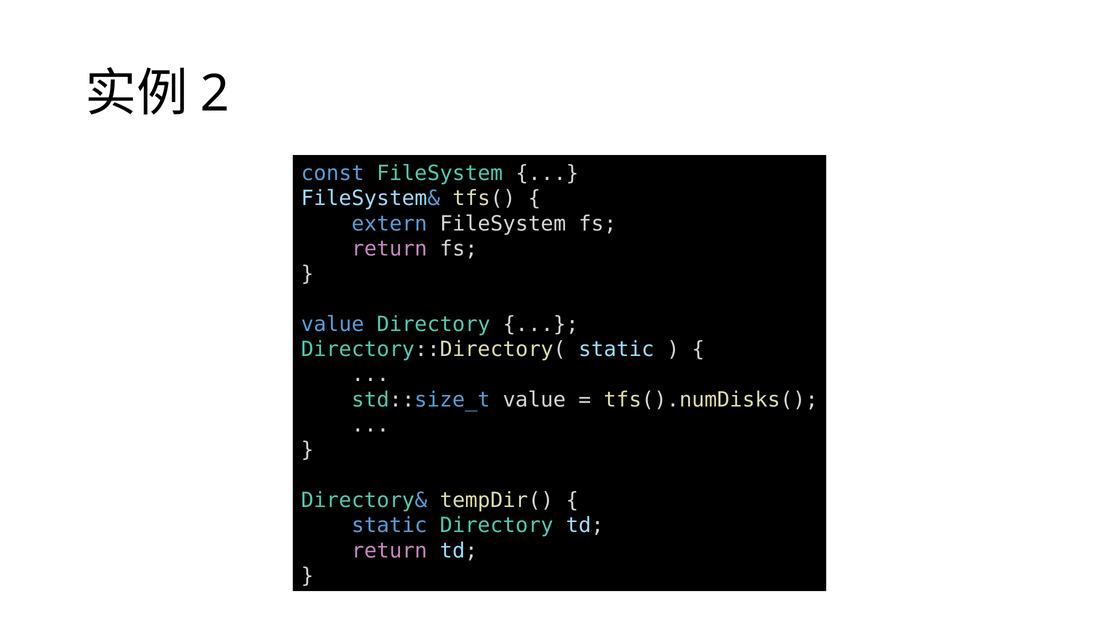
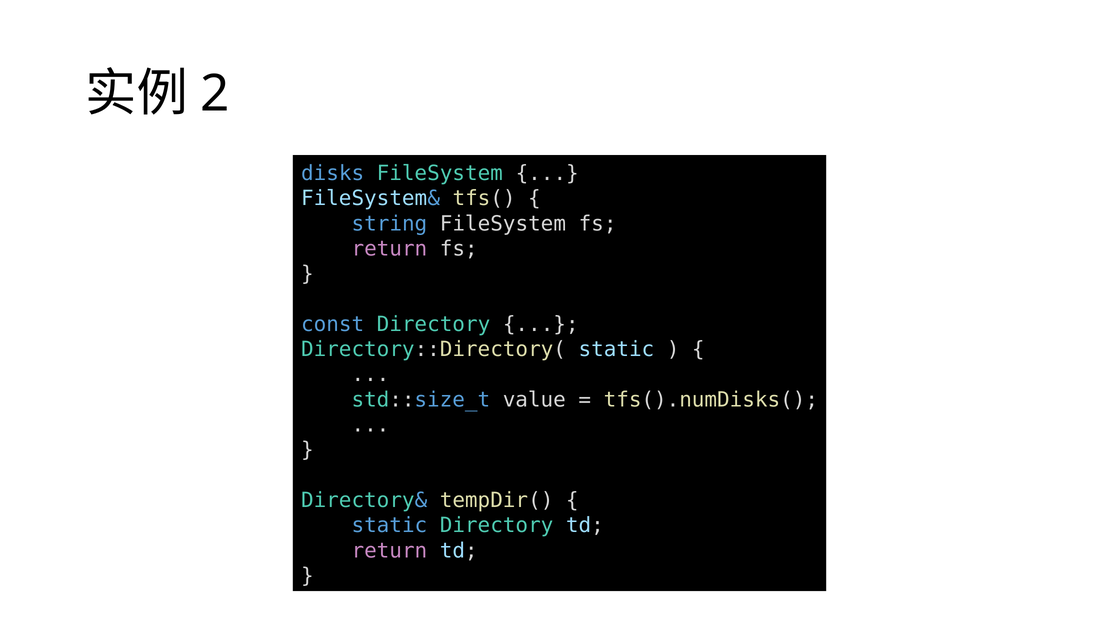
const: const -> disks
extern: extern -> string
value at (333, 324): value -> const
